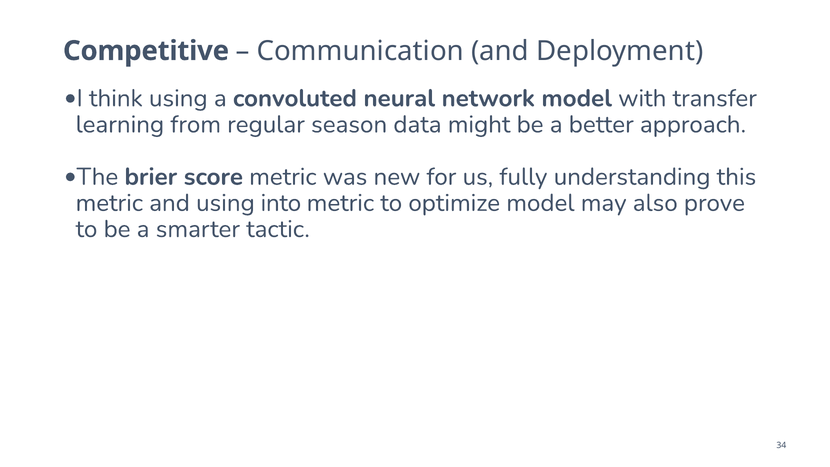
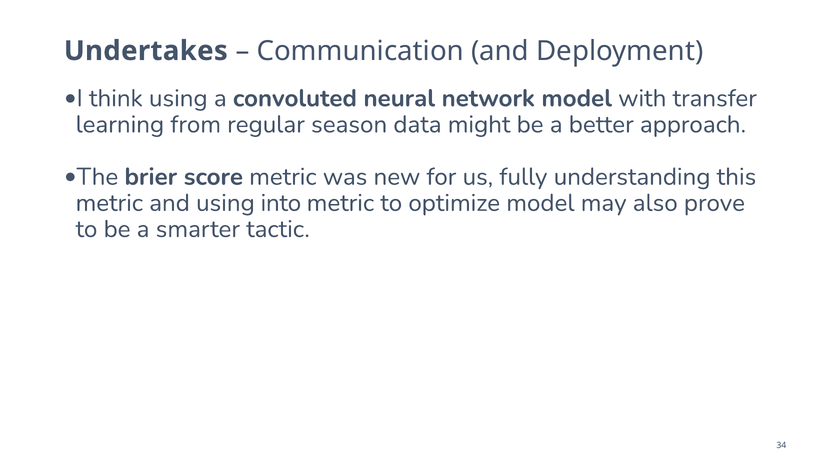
Competitive: Competitive -> Undertakes
